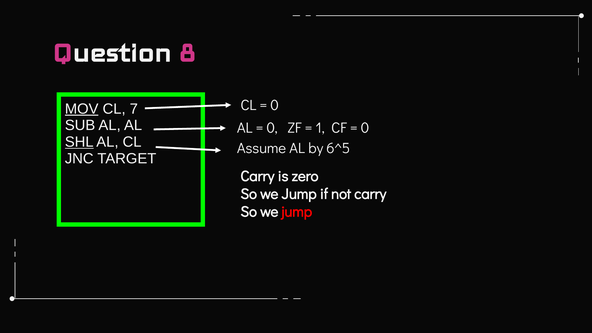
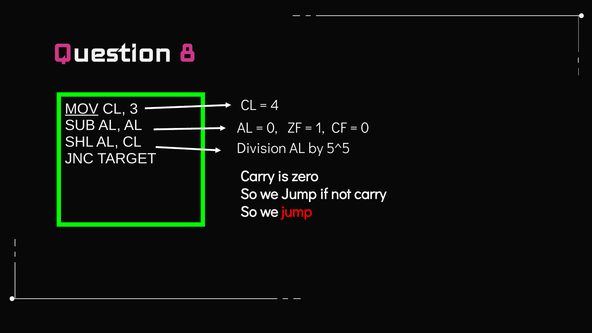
0 at (275, 105): 0 -> 4
7: 7 -> 3
SHL underline: present -> none
Assume: Assume -> Division
6^5: 6^5 -> 5^5
